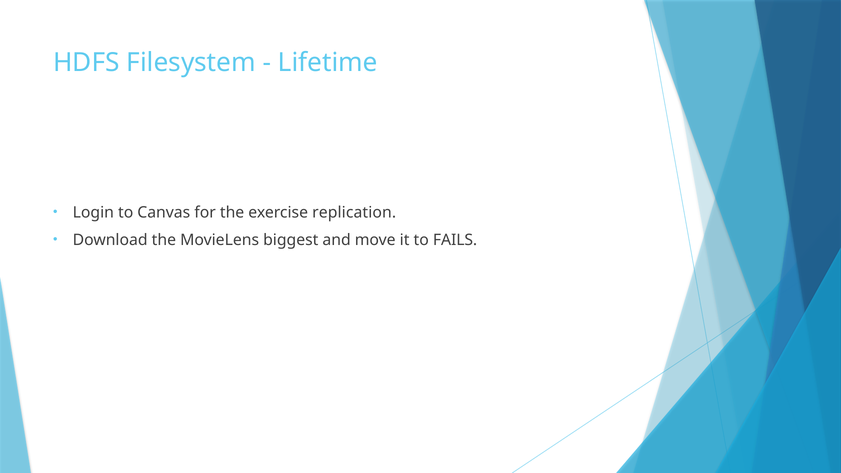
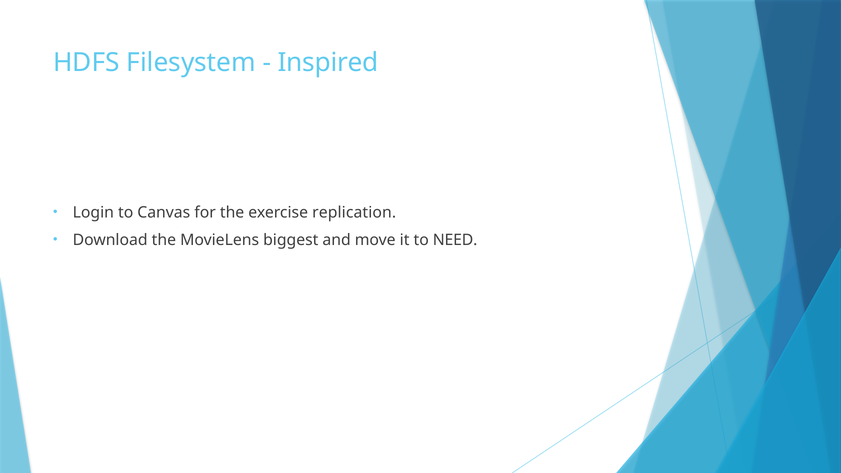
Lifetime: Lifetime -> Inspired
FAILS: FAILS -> NEED
